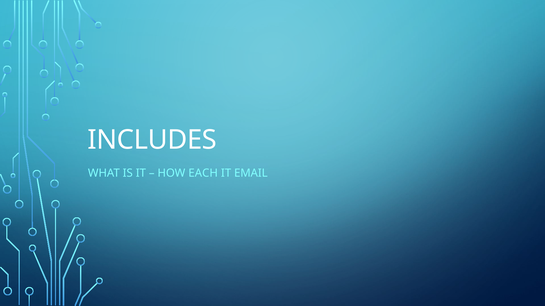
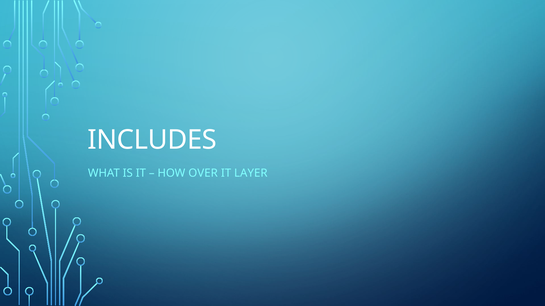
EACH: EACH -> OVER
EMAIL: EMAIL -> LAYER
